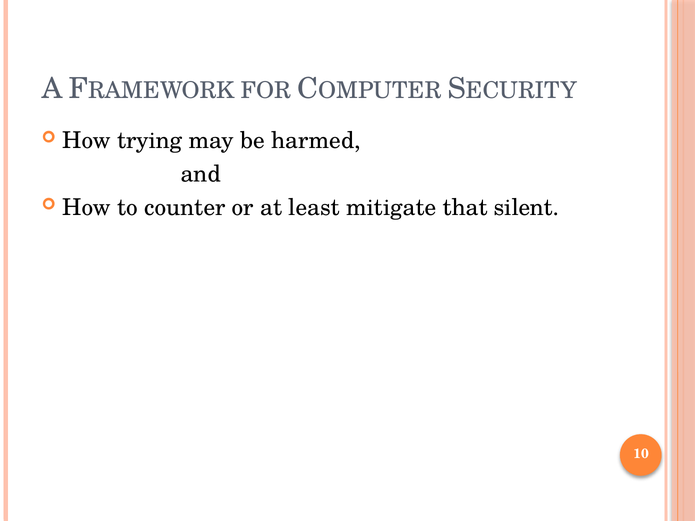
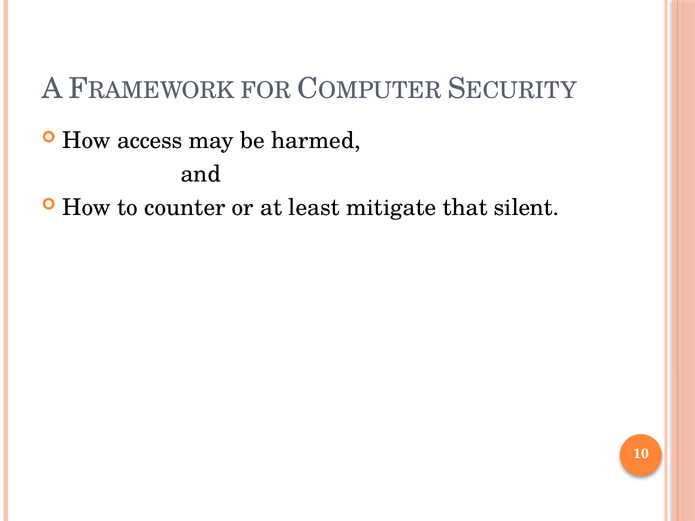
trying: trying -> access
